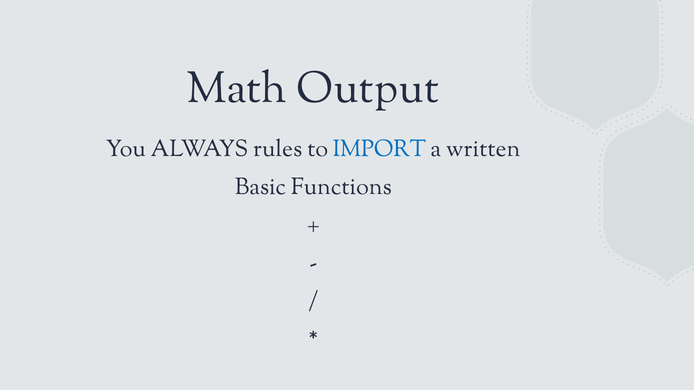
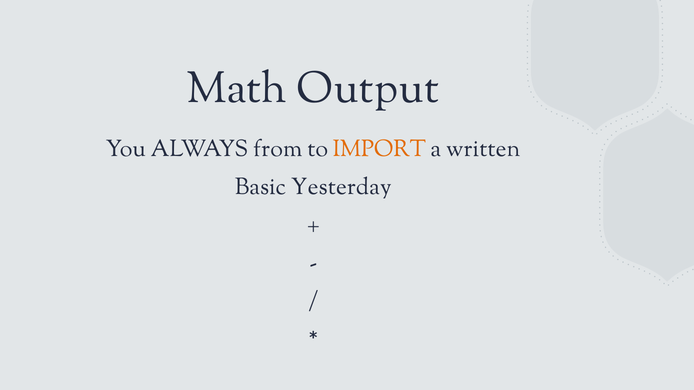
rules: rules -> from
IMPORT colour: blue -> orange
Functions: Functions -> Yesterday
